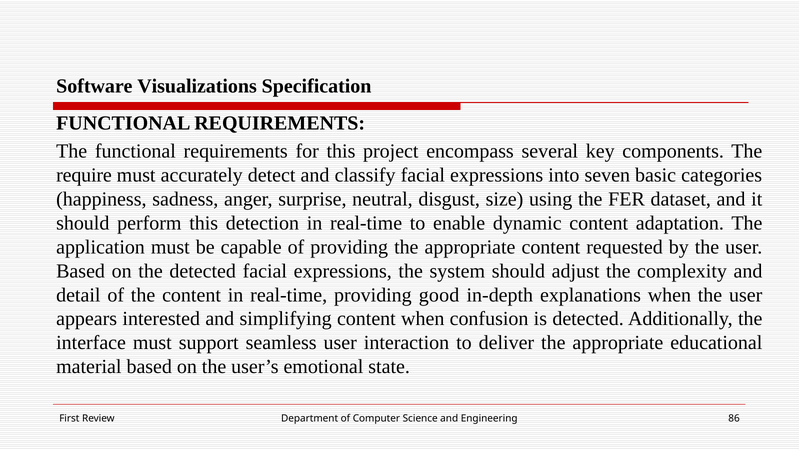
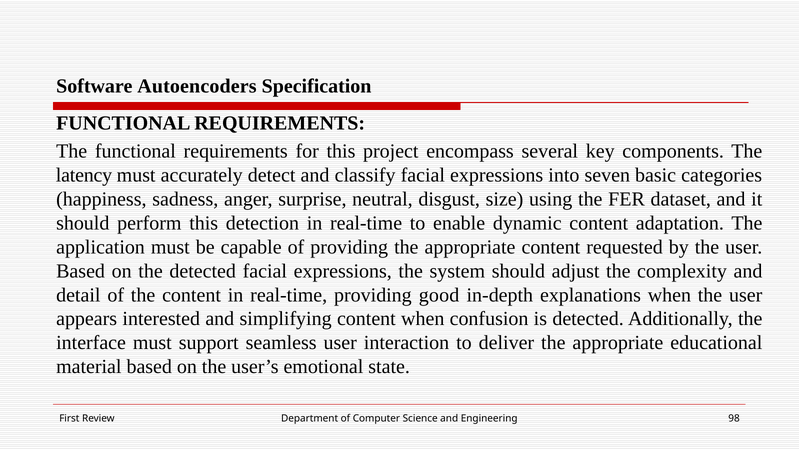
Visualizations: Visualizations -> Autoencoders
require: require -> latency
86: 86 -> 98
